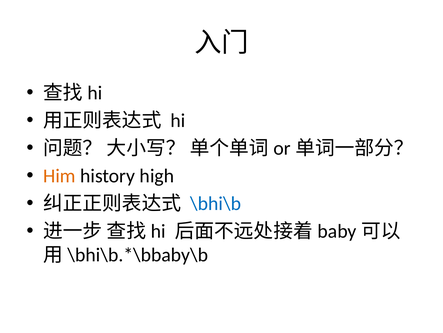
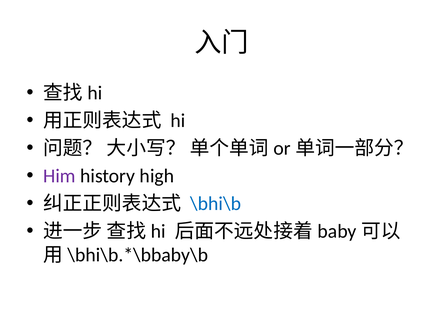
Him colour: orange -> purple
